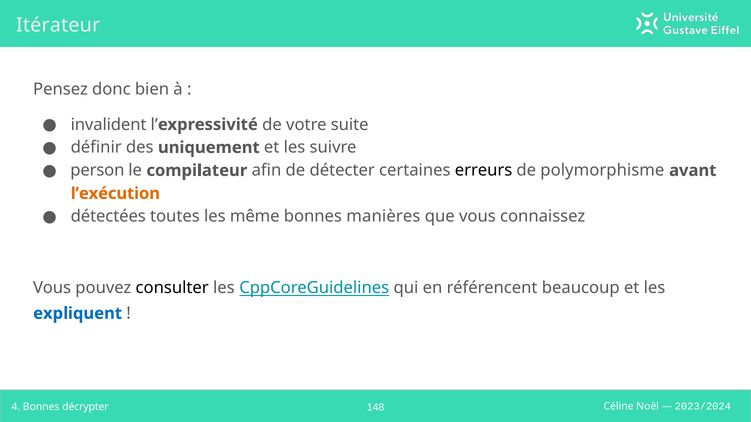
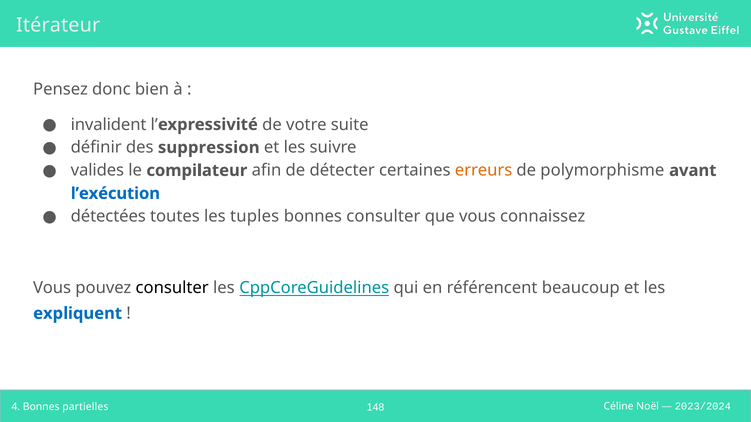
uniquement: uniquement -> suppression
person: person -> valides
erreurs colour: black -> orange
l’exécution colour: orange -> blue
même: même -> tuples
bonnes manières: manières -> consulter
décrypter: décrypter -> partielles
